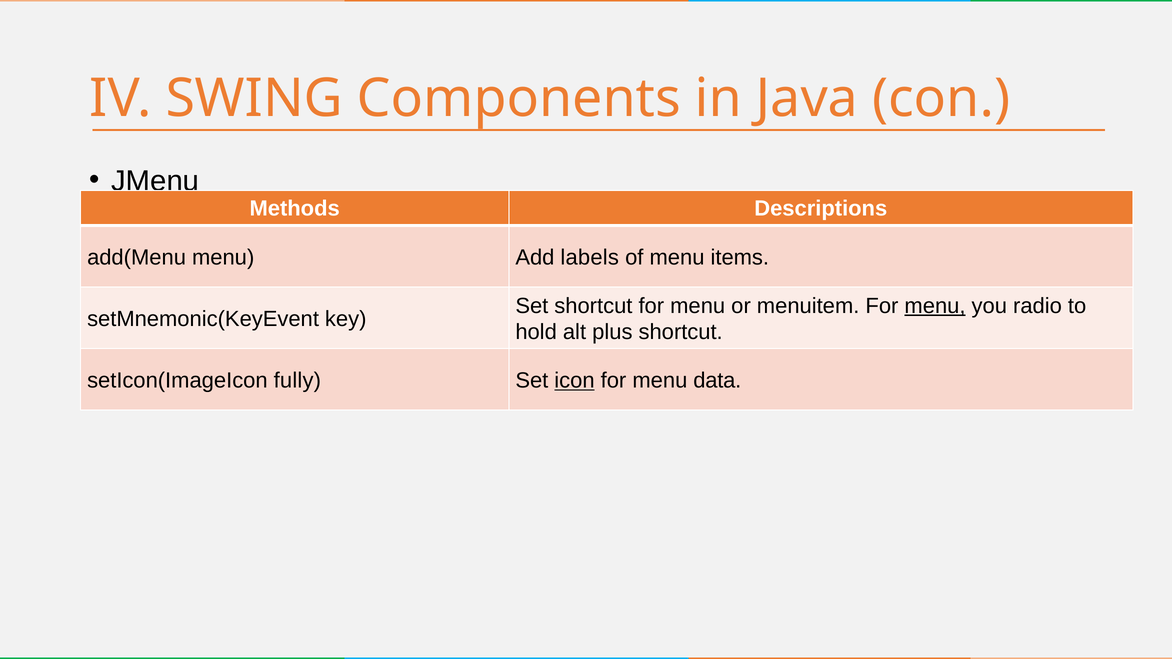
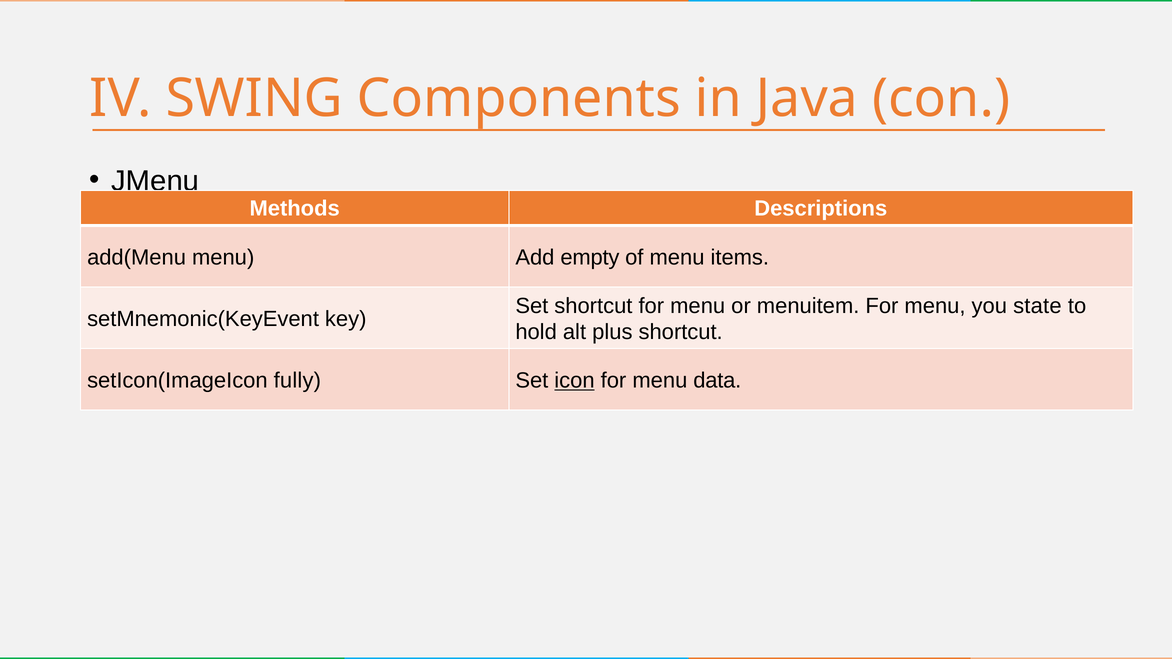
labels: labels -> empty
menu at (935, 306) underline: present -> none
radio: radio -> state
